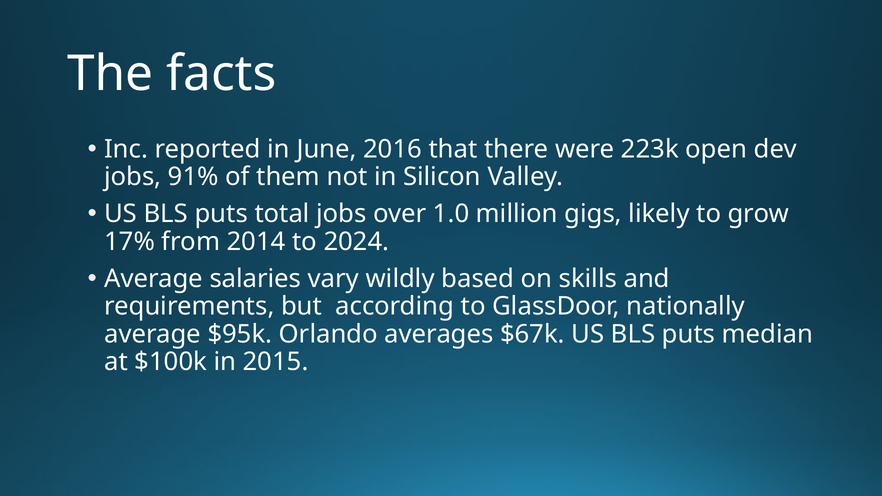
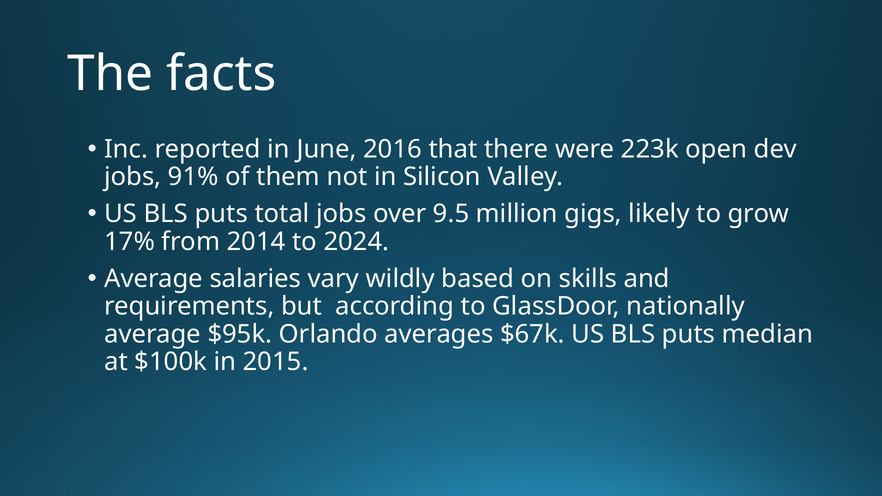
1.0: 1.0 -> 9.5
